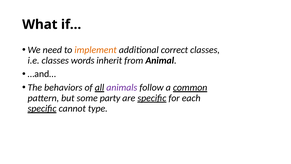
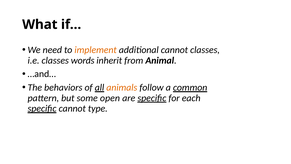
additional correct: correct -> cannot
animals colour: purple -> orange
party: party -> open
